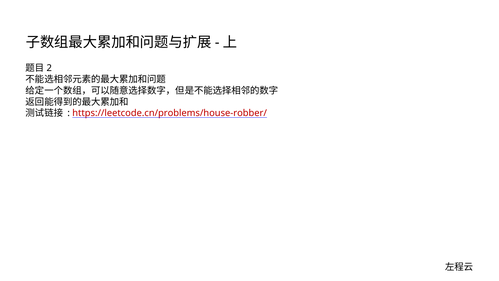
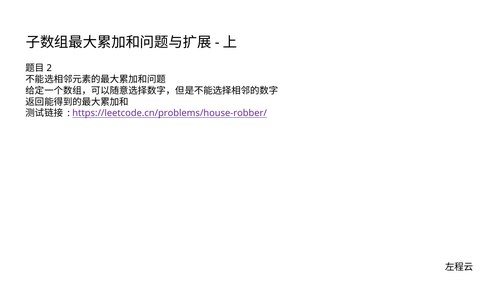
https://leetcode.cn/problems/house-robber/ colour: red -> purple
